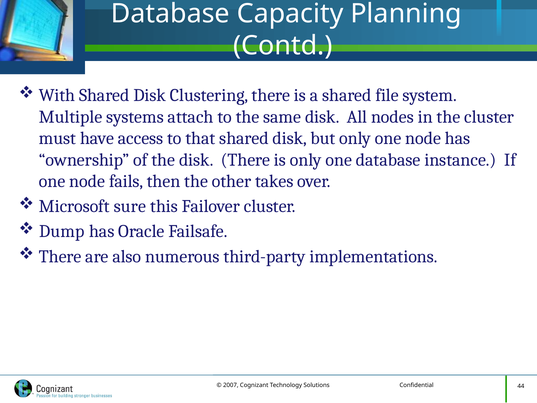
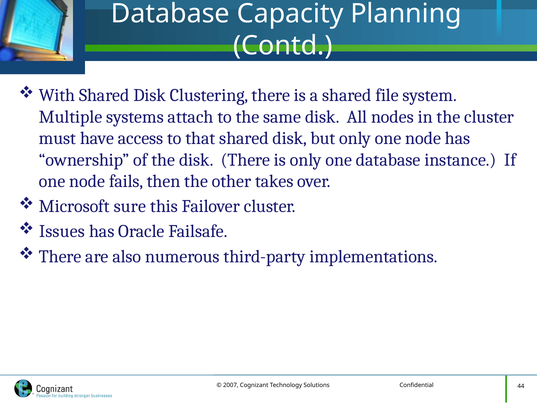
Dump: Dump -> Issues
